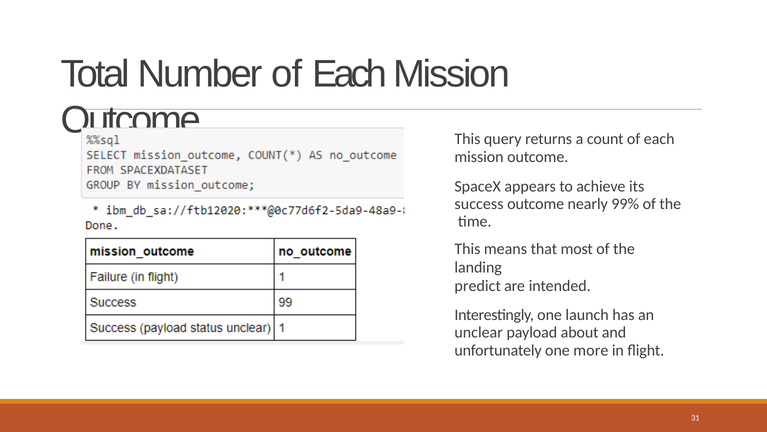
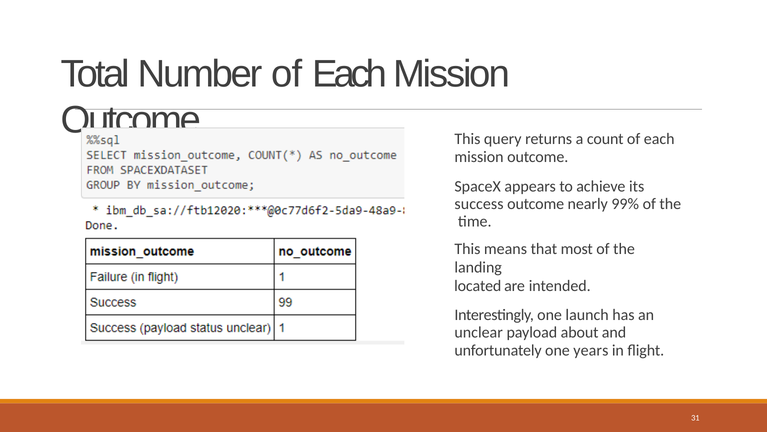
predict: predict -> located
more: more -> years
